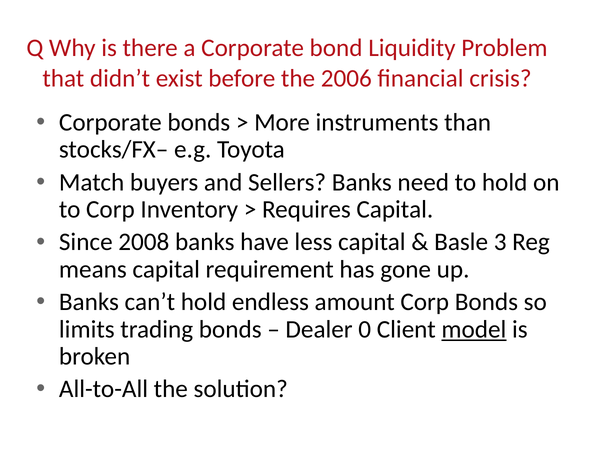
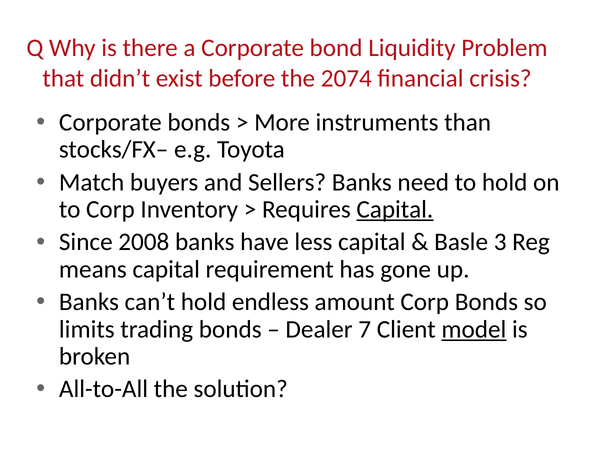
2006: 2006 -> 2074
Capital at (395, 209) underline: none -> present
0: 0 -> 7
